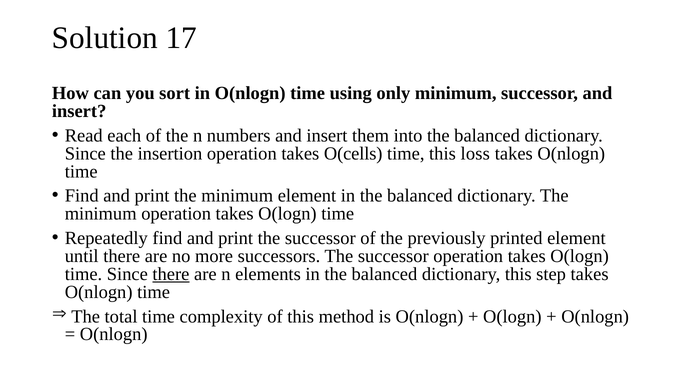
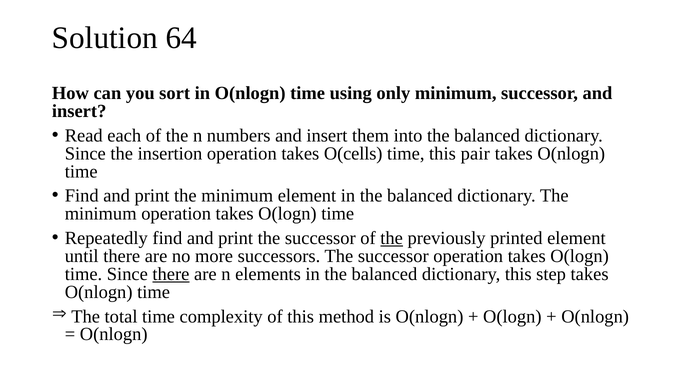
17: 17 -> 64
loss: loss -> pair
the at (392, 238) underline: none -> present
